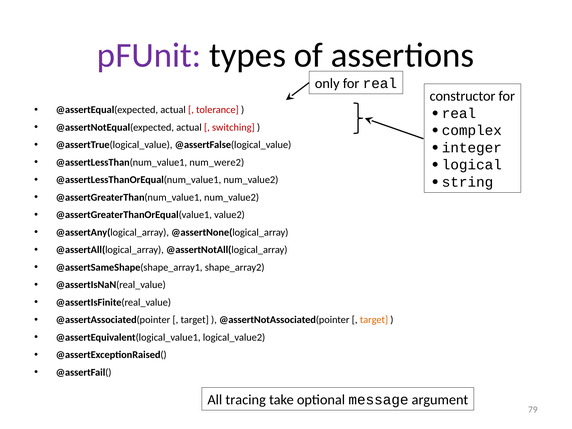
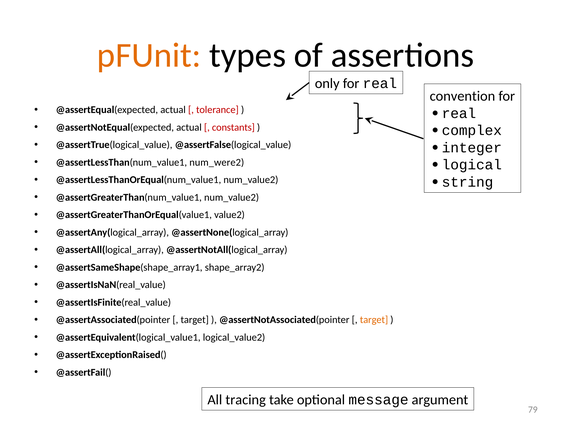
pFUnit colour: purple -> orange
constructor: constructor -> convention
switching: switching -> constants
